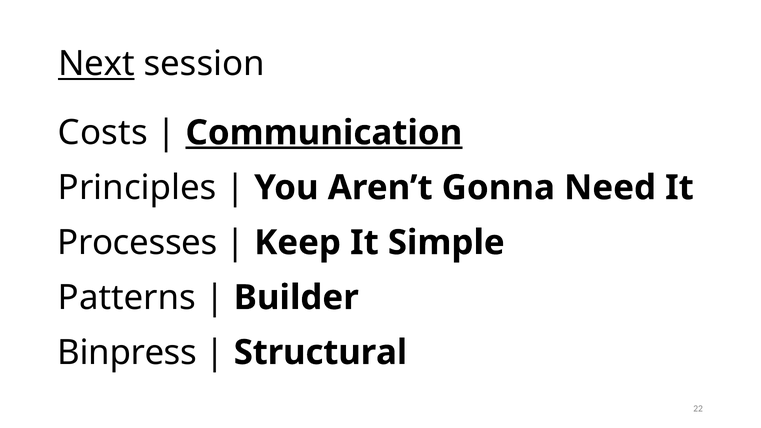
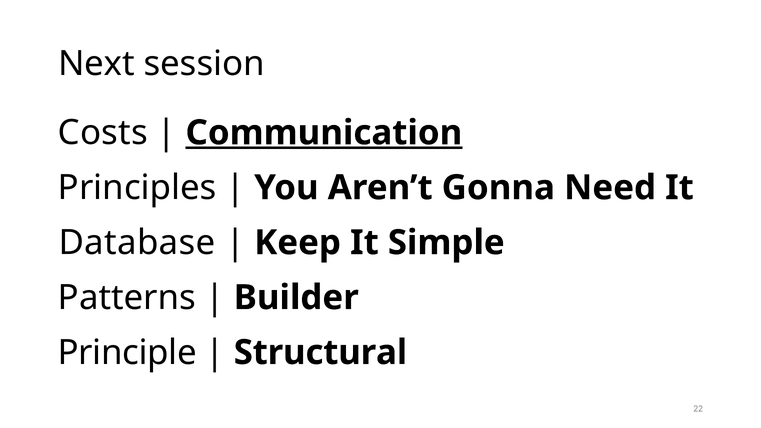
Next underline: present -> none
Processes: Processes -> Database
Binpress: Binpress -> Principle
